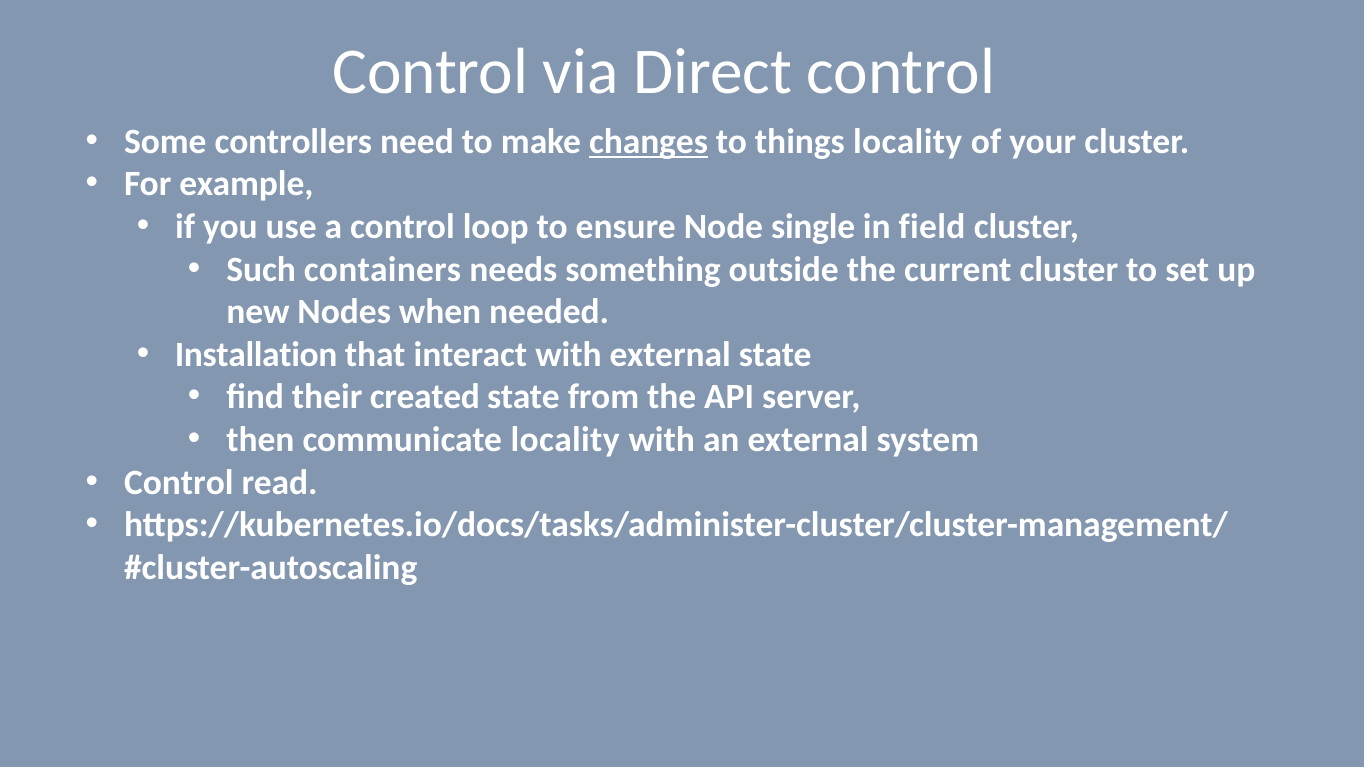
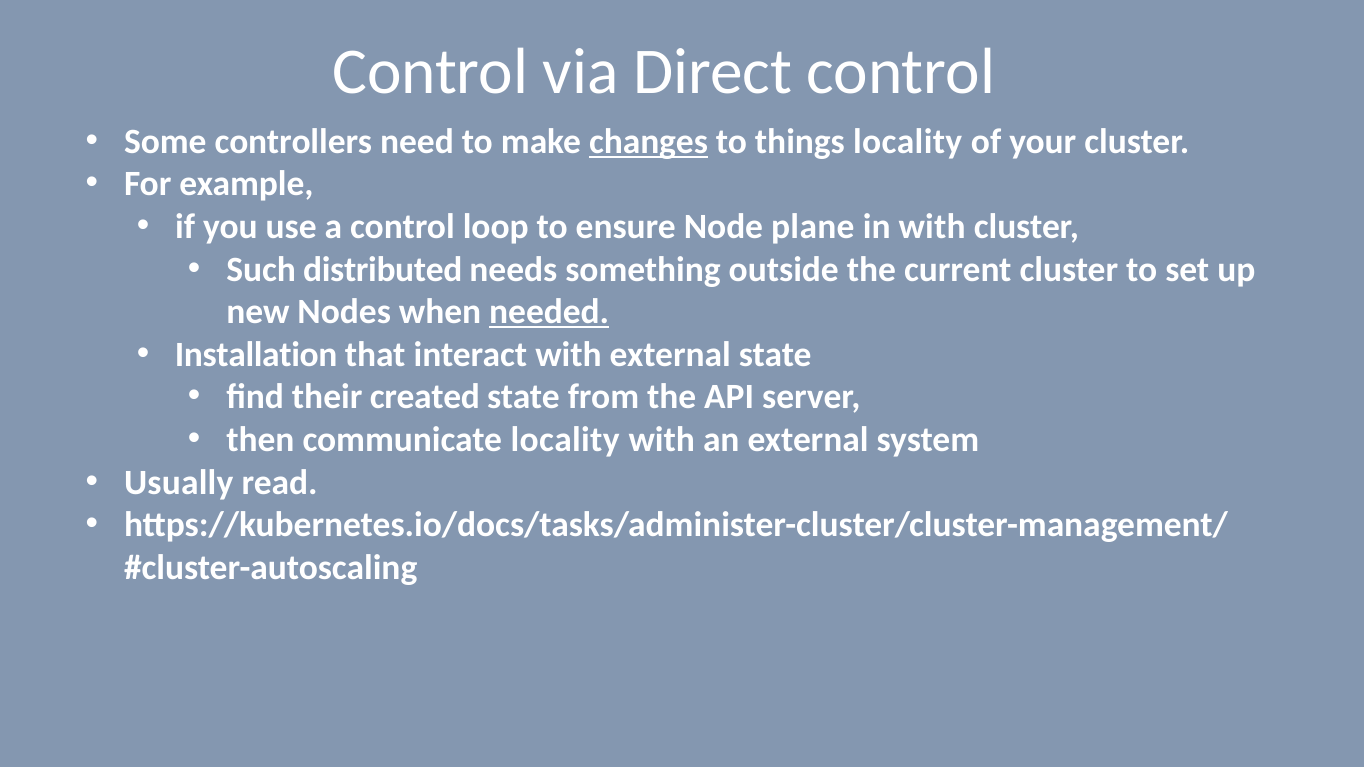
single: single -> plane
in field: field -> with
containers: containers -> distributed
needed underline: none -> present
Control at (179, 483): Control -> Usually
